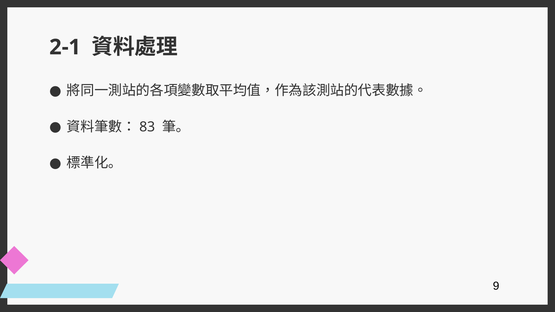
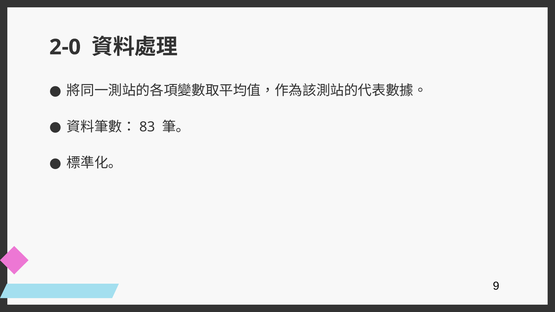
2-1: 2-1 -> 2-0
